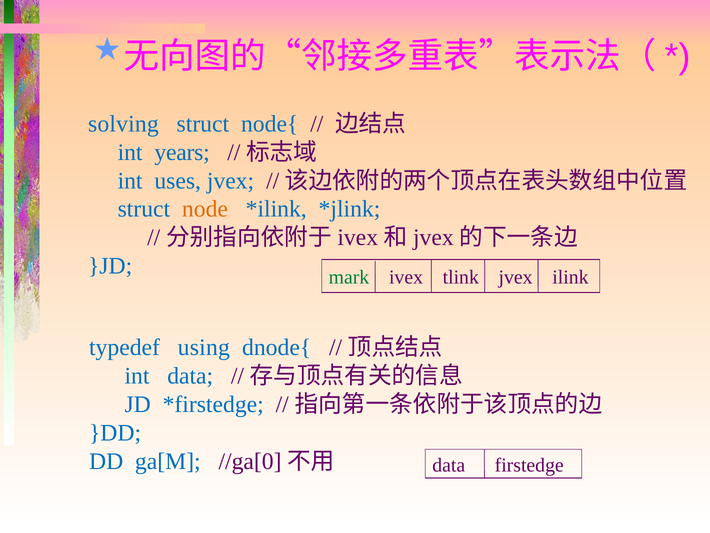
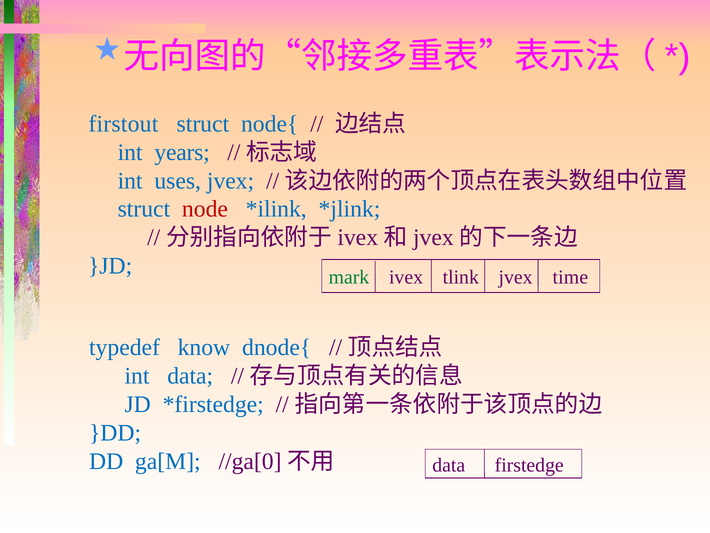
solving: solving -> firstout
node colour: orange -> red
ilink: ilink -> time
using: using -> know
